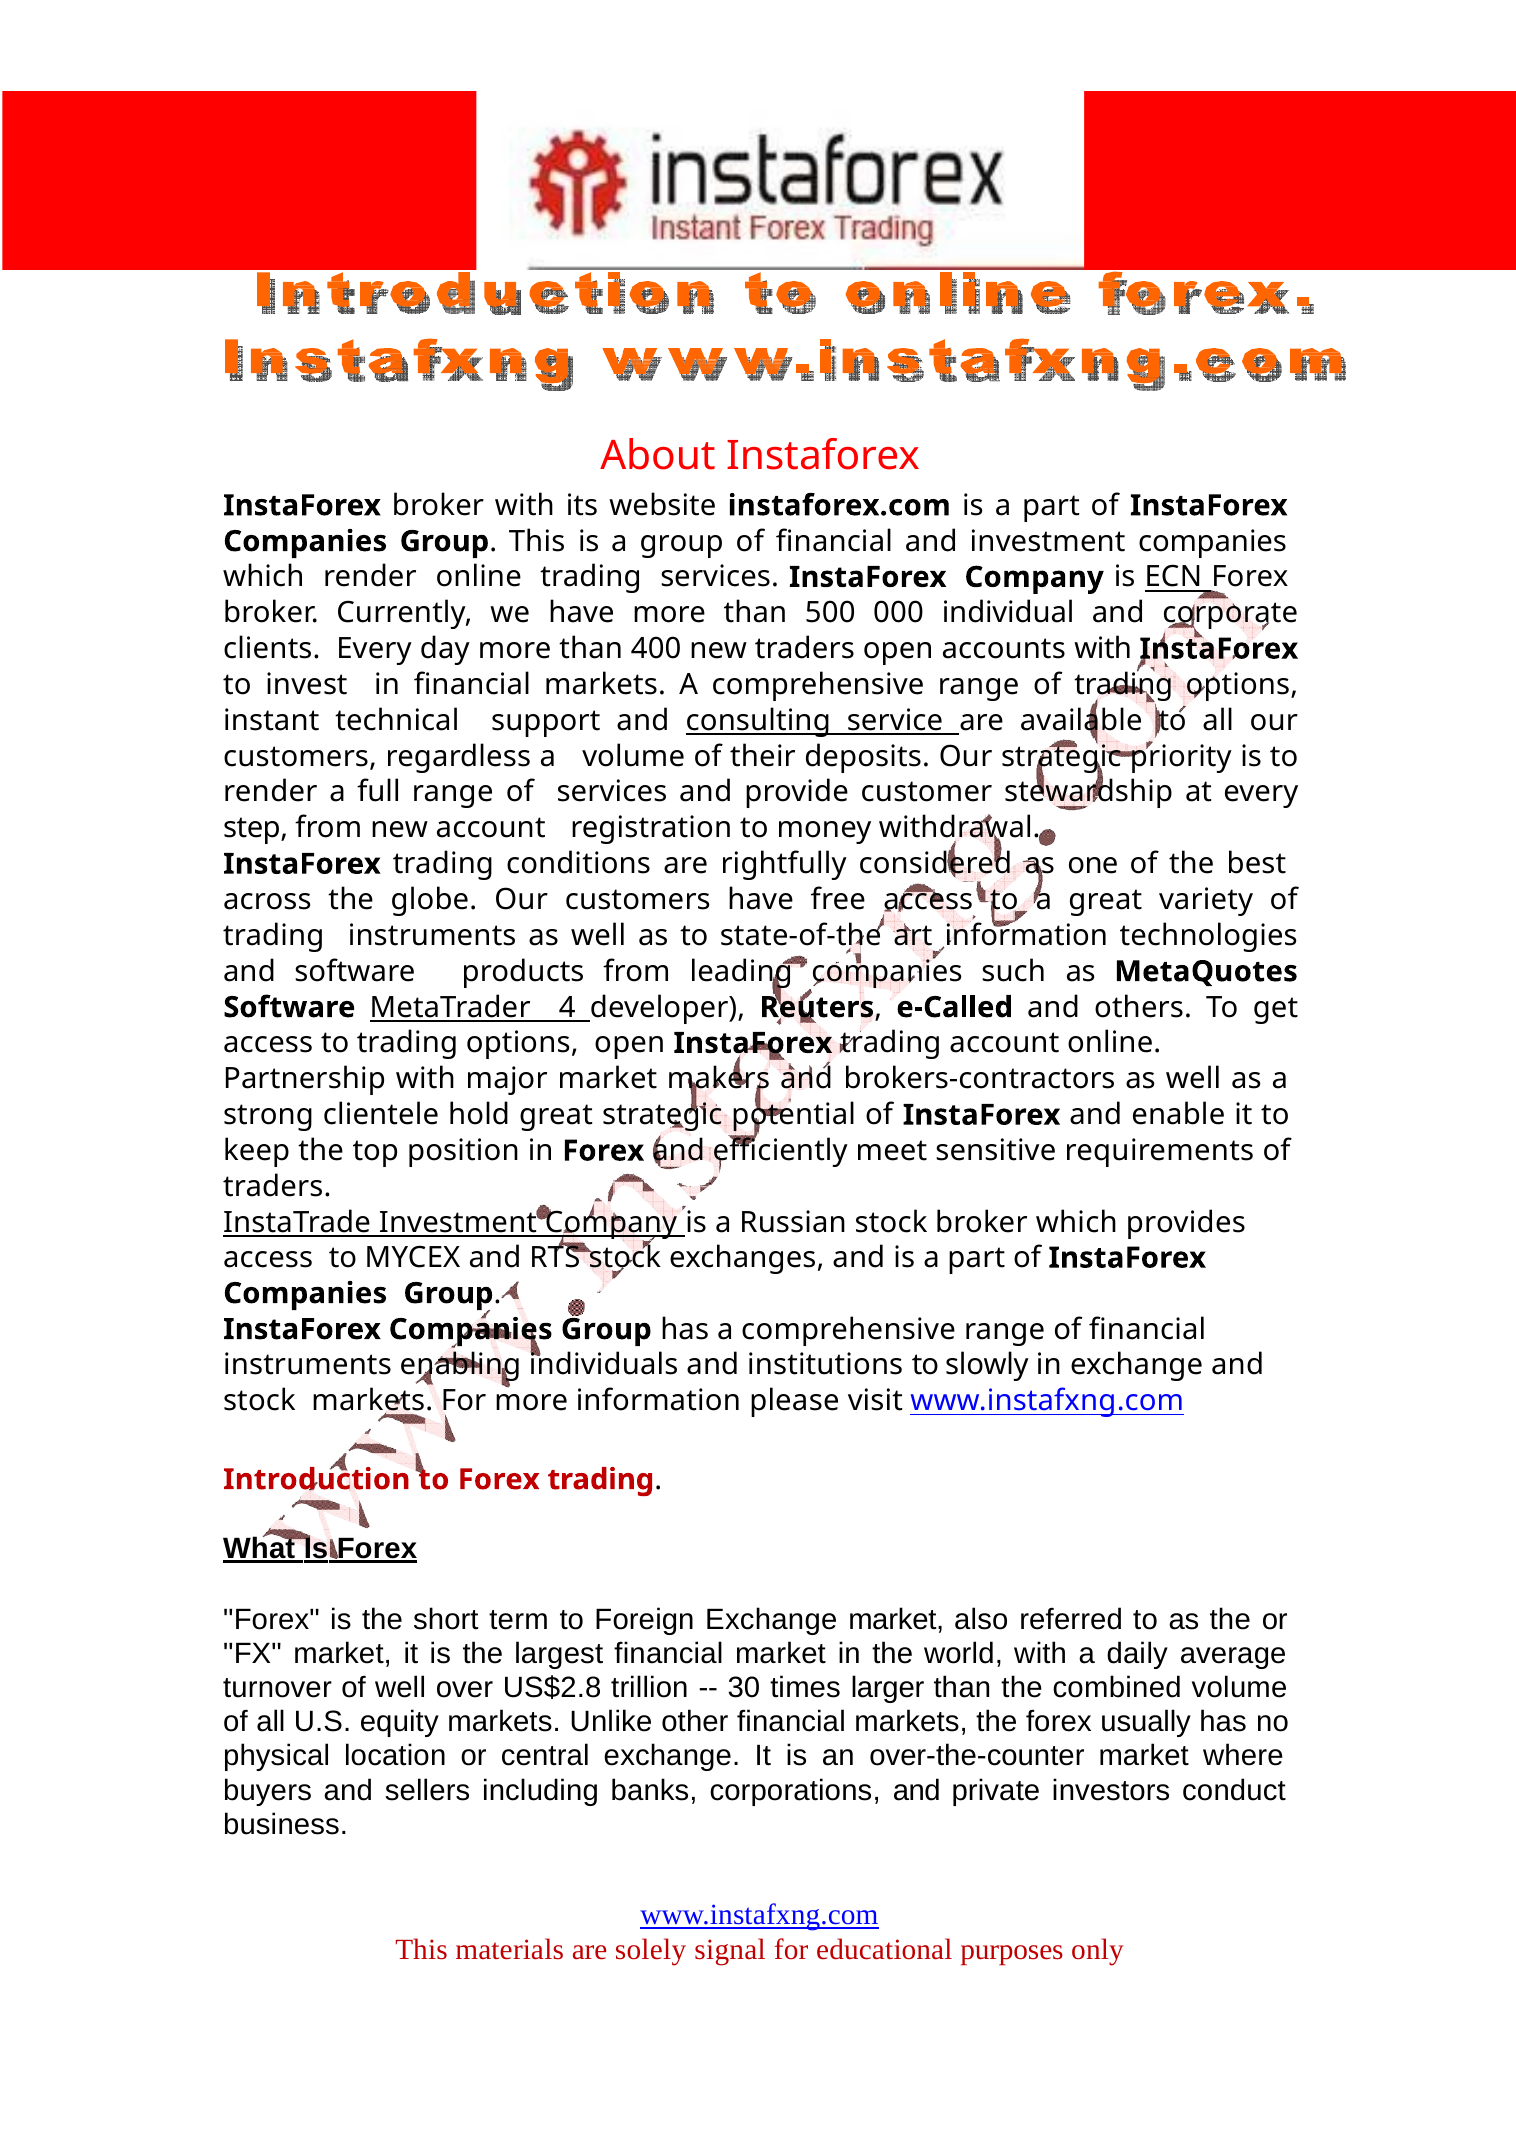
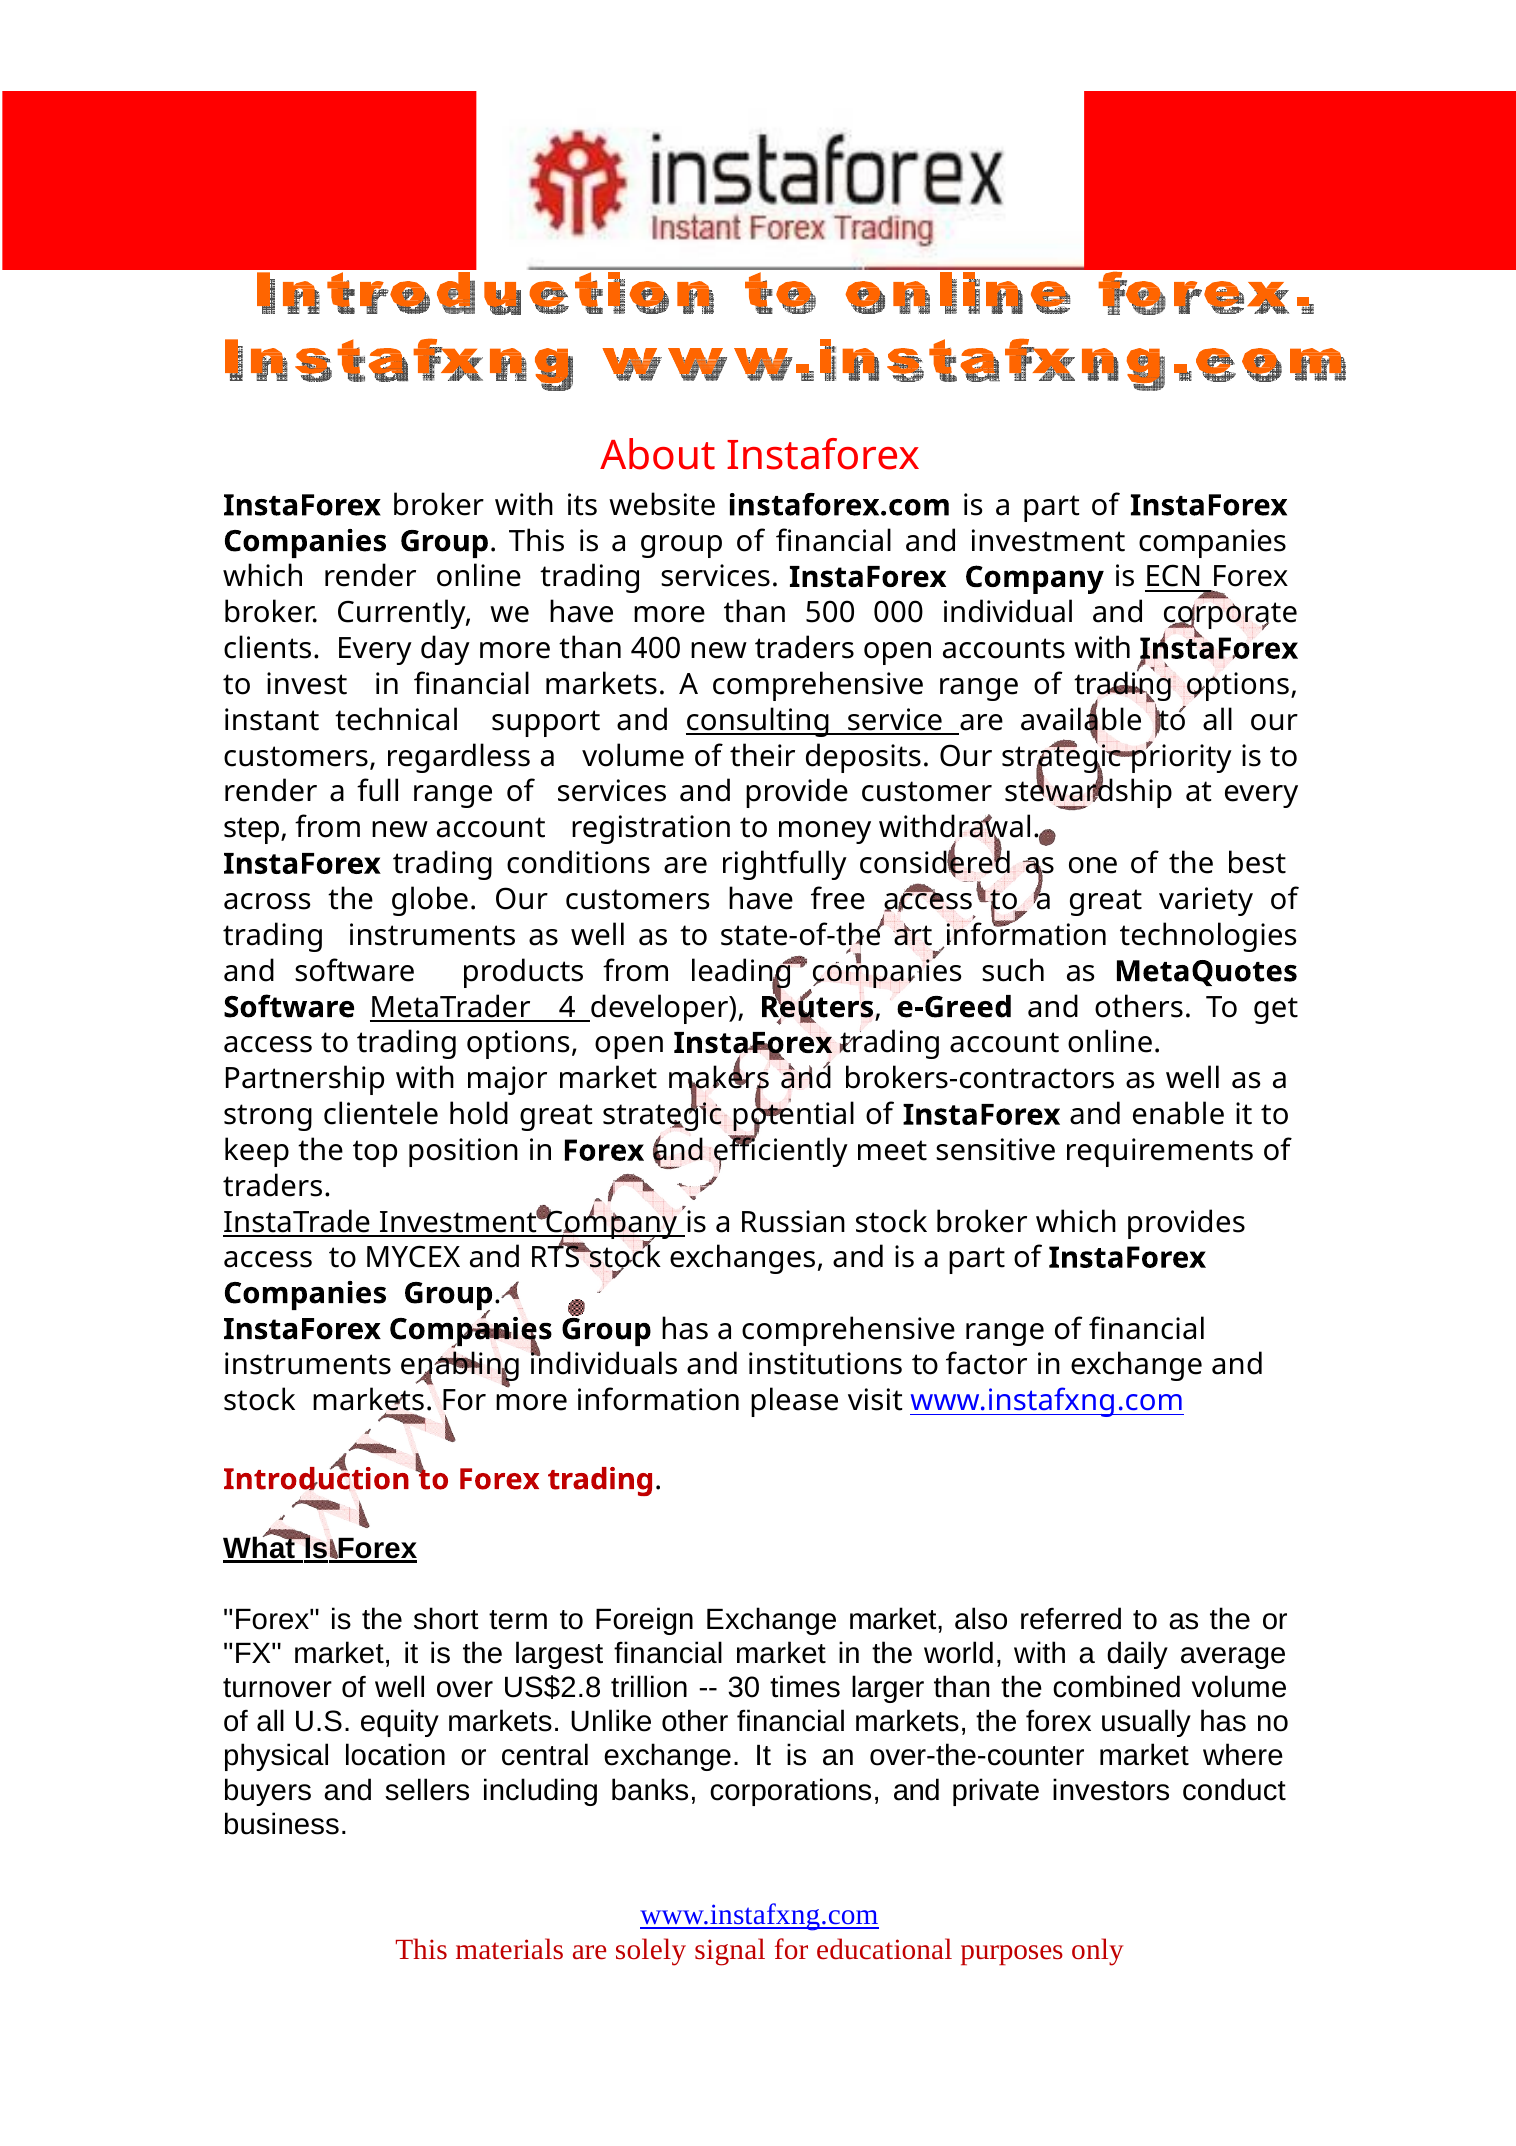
e-Called: e-Called -> e-Greed
slowly: slowly -> factor
